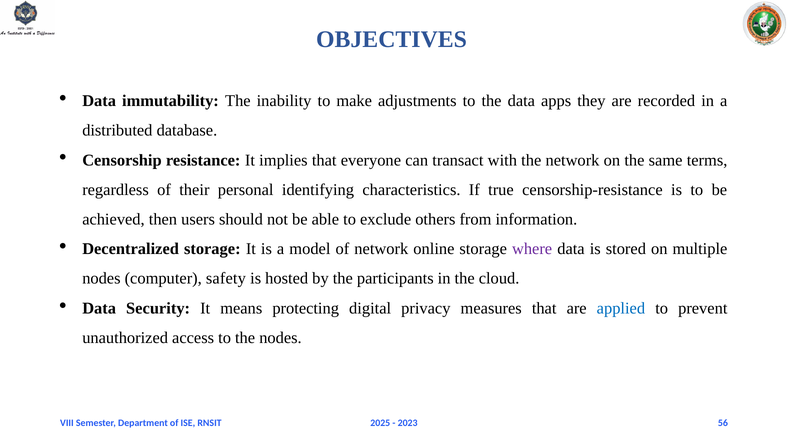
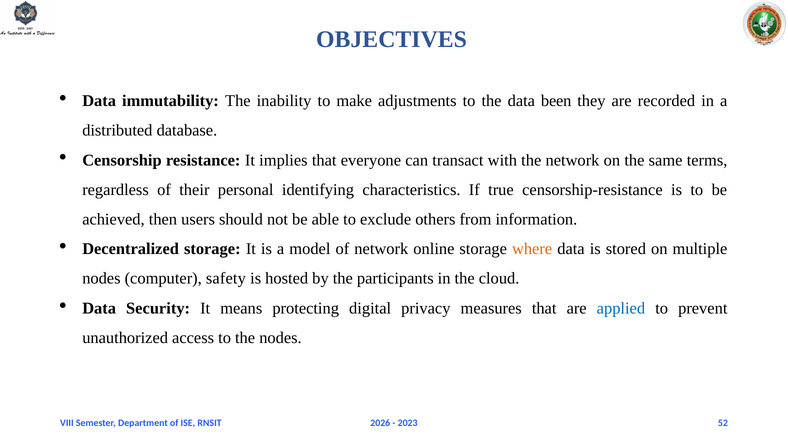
apps: apps -> been
where colour: purple -> orange
2025: 2025 -> 2026
56: 56 -> 52
